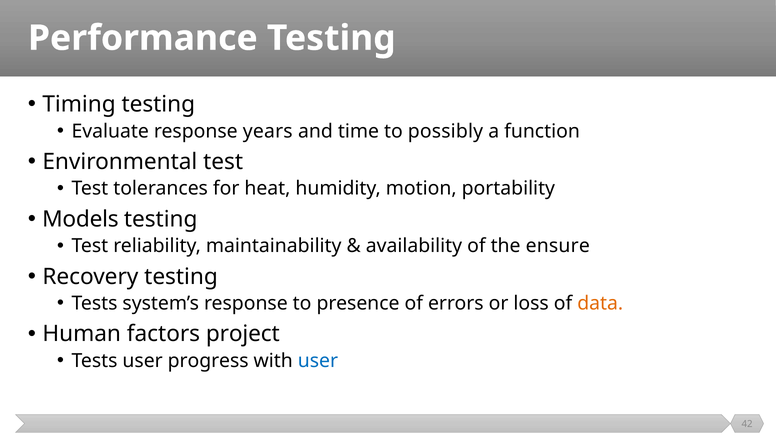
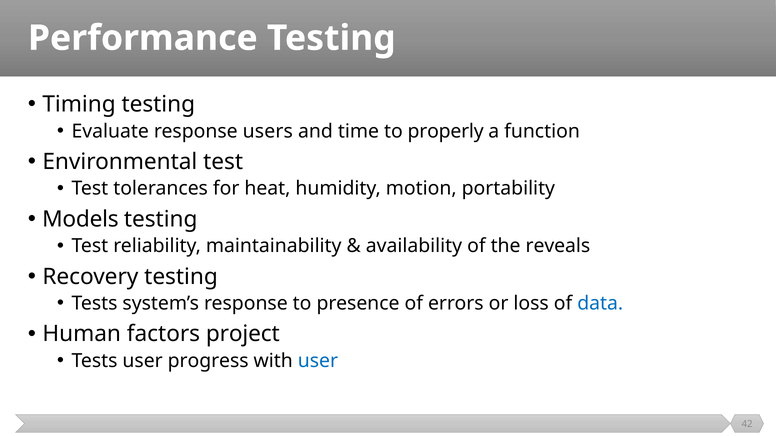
years: years -> users
possibly: possibly -> properly
ensure: ensure -> reveals
data colour: orange -> blue
